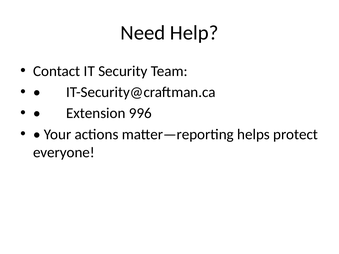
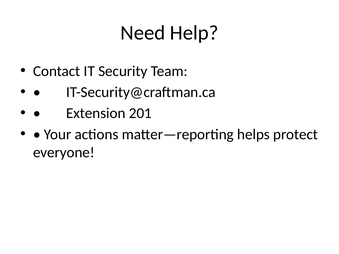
996: 996 -> 201
